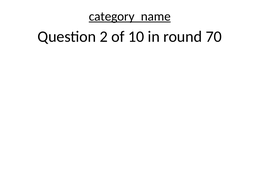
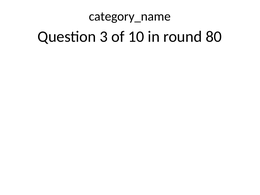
category_name underline: present -> none
2: 2 -> 3
70: 70 -> 80
